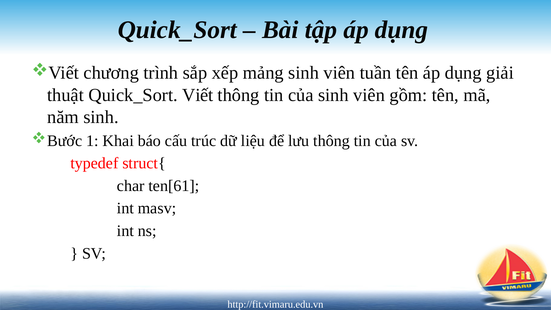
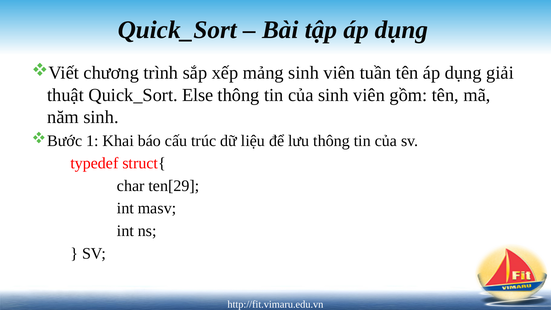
Quick_Sort Viết: Viết -> Else
ten[61: ten[61 -> ten[29
